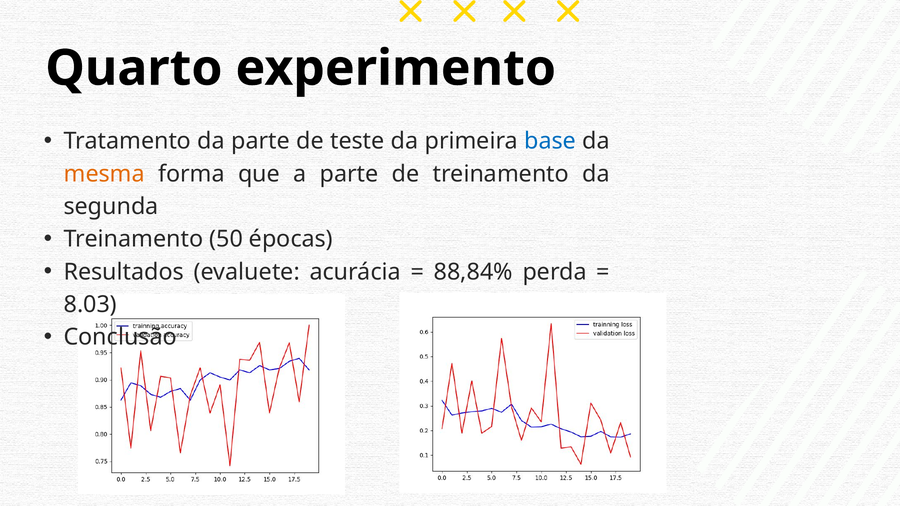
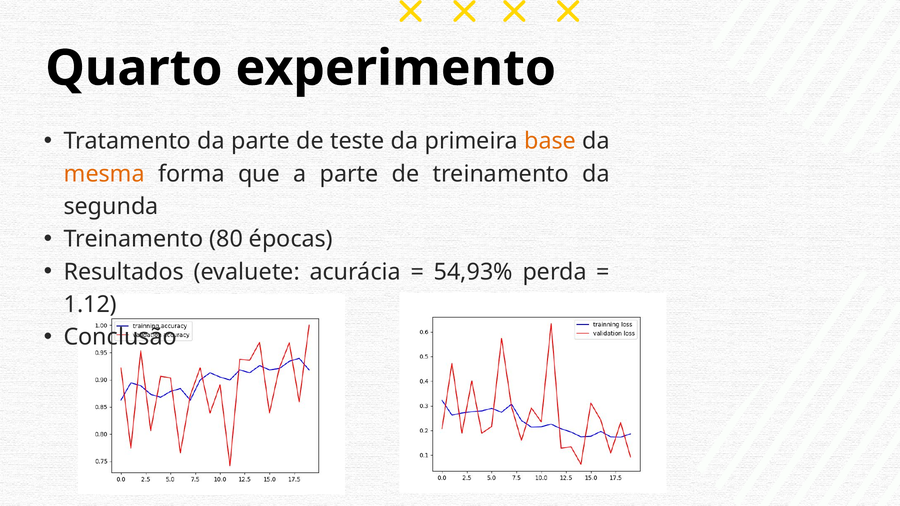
base colour: blue -> orange
50: 50 -> 80
88,84%: 88,84% -> 54,93%
8.03: 8.03 -> 1.12
